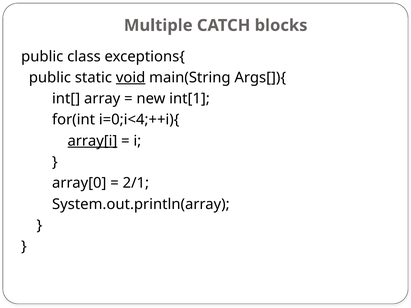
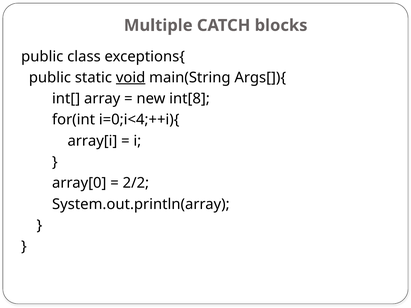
int[1: int[1 -> int[8
array[i underline: present -> none
2/1: 2/1 -> 2/2
